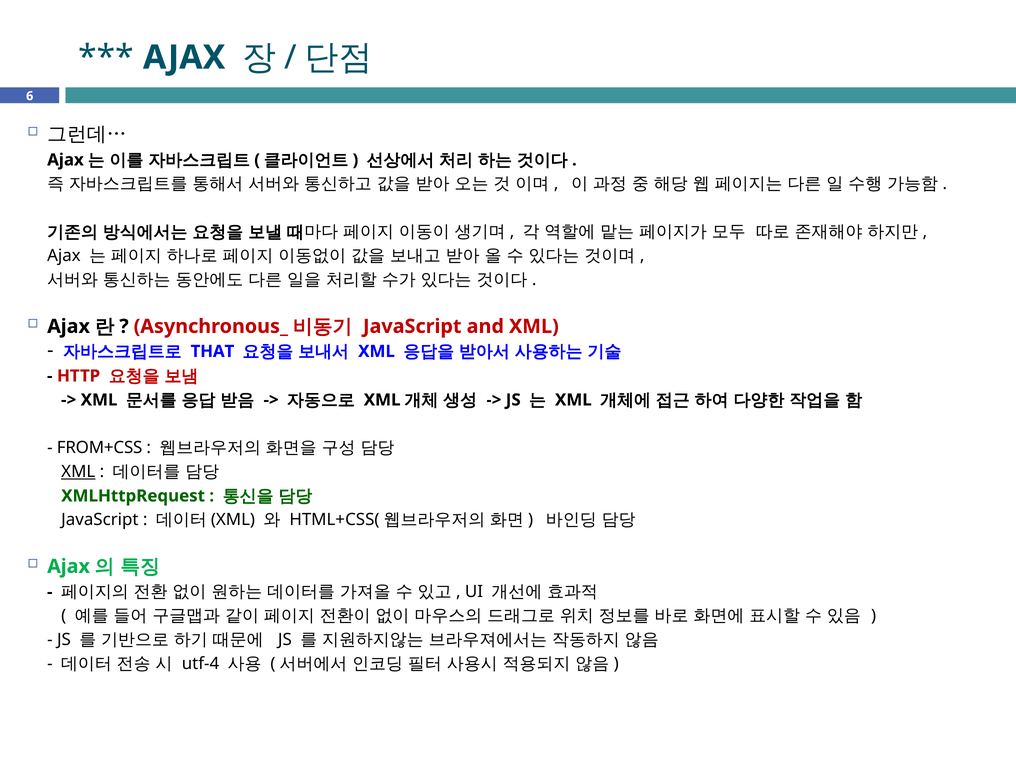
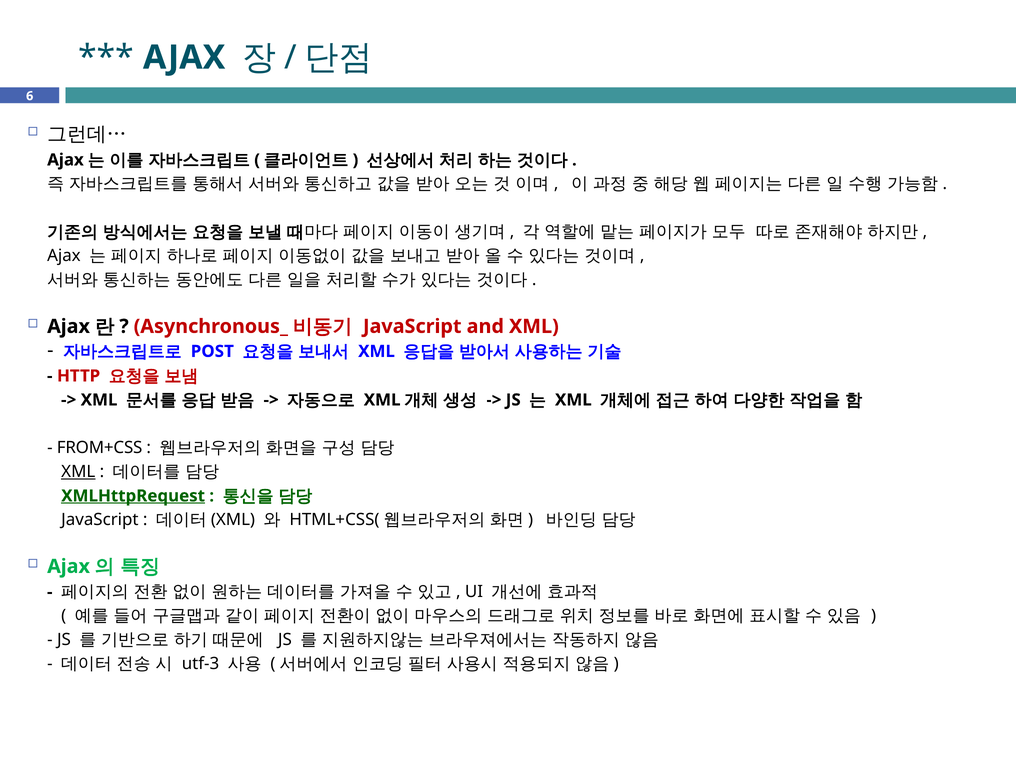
THAT: THAT -> POST
XMLHttpRequest underline: none -> present
utf-4: utf-4 -> utf-3
